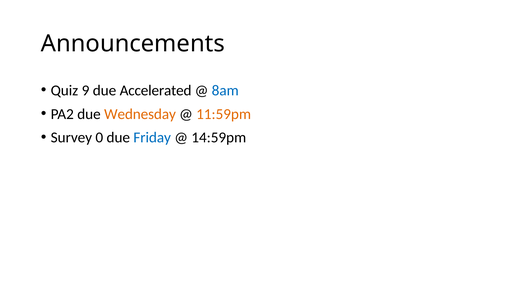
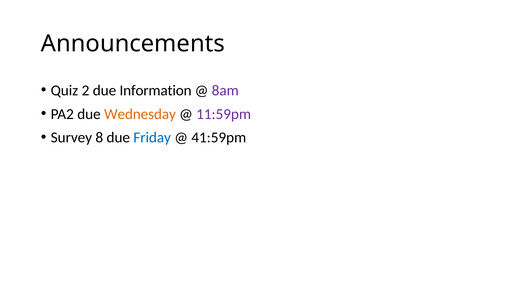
9: 9 -> 2
Accelerated: Accelerated -> Information
8am colour: blue -> purple
11:59pm colour: orange -> purple
0: 0 -> 8
14:59pm: 14:59pm -> 41:59pm
